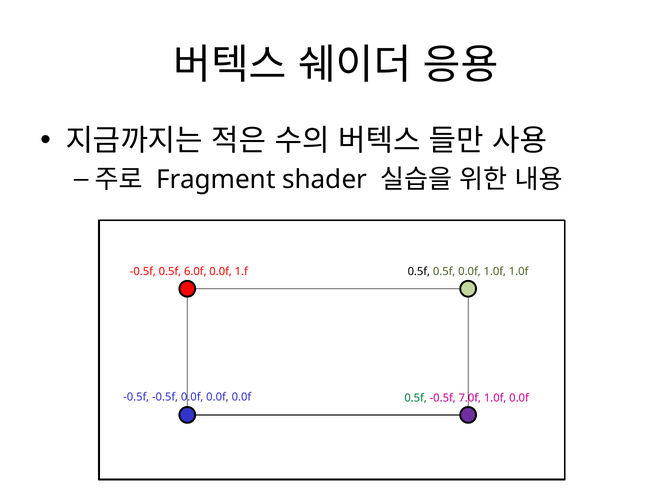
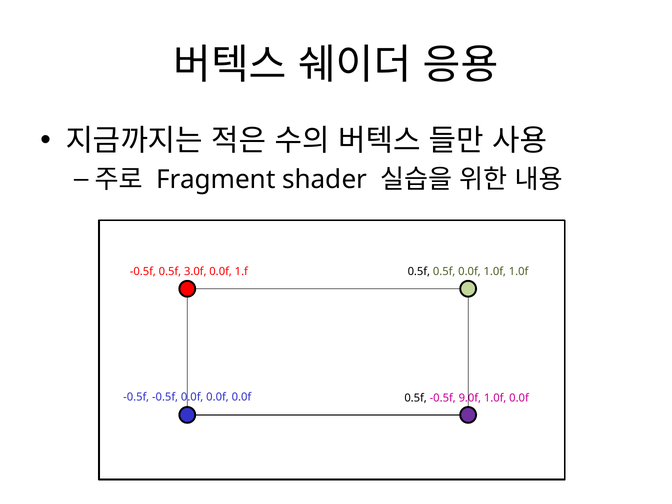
6.0f: 6.0f -> 3.0f
0.5f at (416, 398) colour: green -> black
7.0f: 7.0f -> 9.0f
